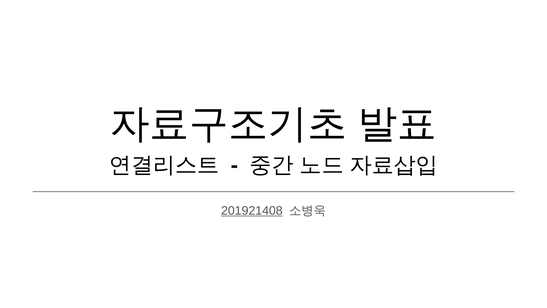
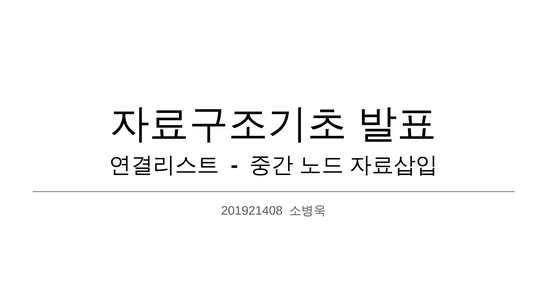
201921408 underline: present -> none
